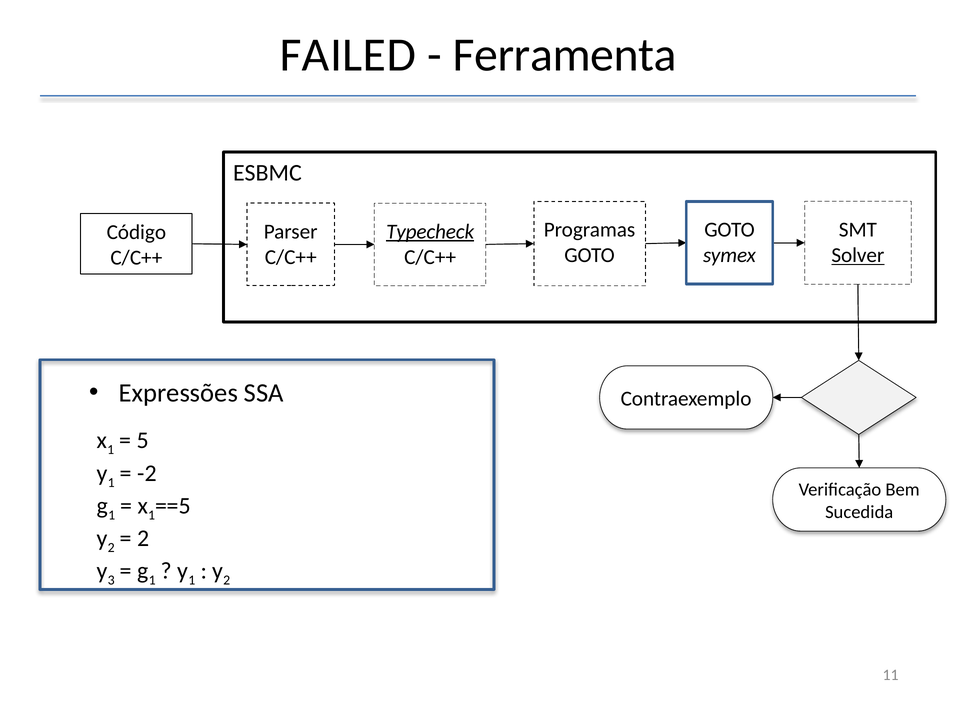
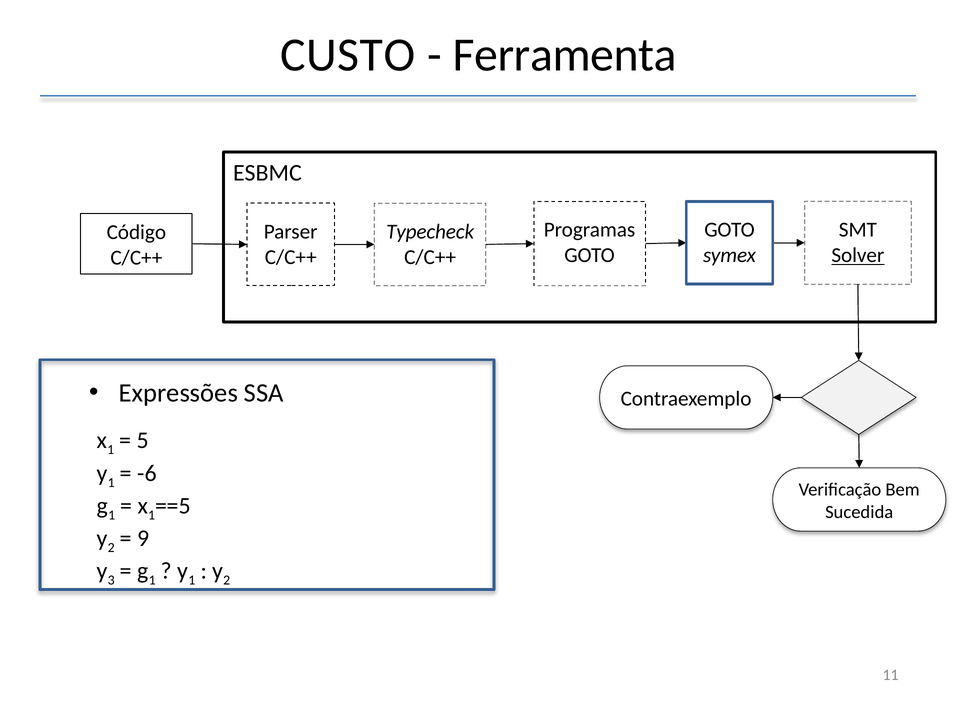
FAILED: FAILED -> CUSTO
Typecheck underline: present -> none
-2: -2 -> -6
2 at (143, 538): 2 -> 9
